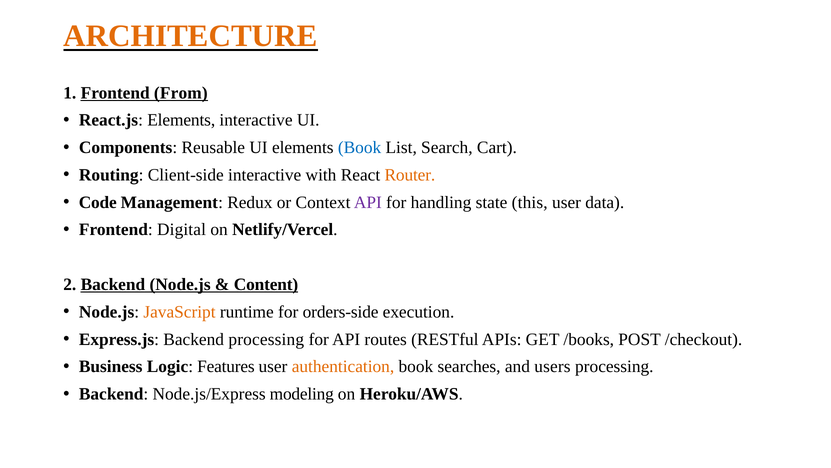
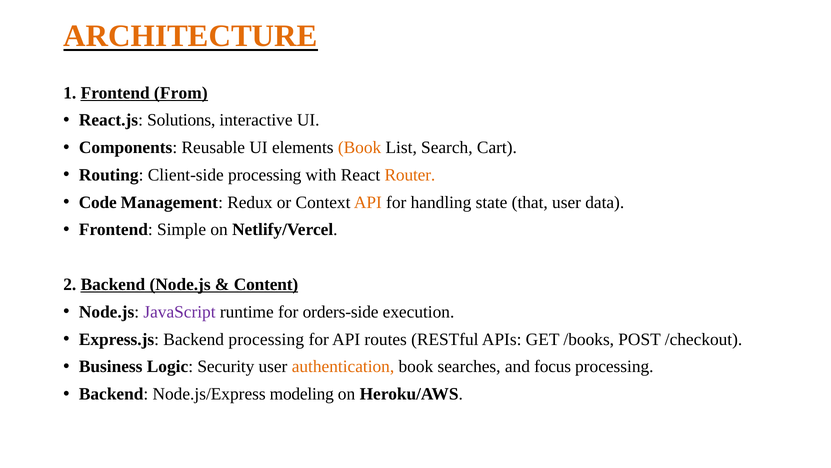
React.js Elements: Elements -> Solutions
Book at (360, 147) colour: blue -> orange
Client-side interactive: interactive -> processing
API at (368, 202) colour: purple -> orange
this: this -> that
Digital: Digital -> Simple
JavaScript colour: orange -> purple
Features: Features -> Security
users: users -> focus
